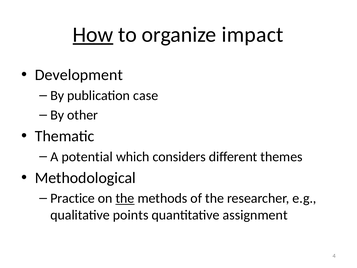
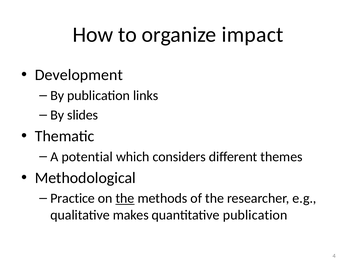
How underline: present -> none
case: case -> links
other: other -> slides
points: points -> makes
quantitative assignment: assignment -> publication
